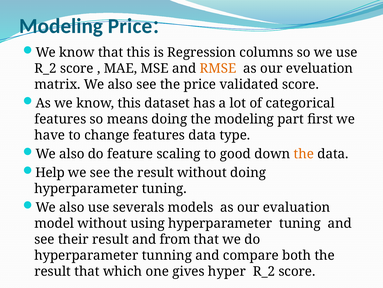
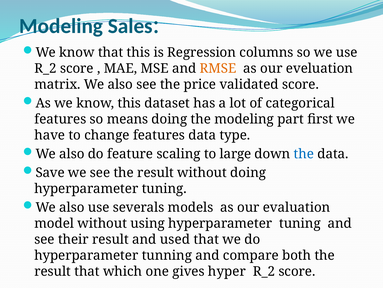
Modeling Price: Price -> Sales
good: good -> large
the at (304, 154) colour: orange -> blue
Help: Help -> Save
from: from -> used
